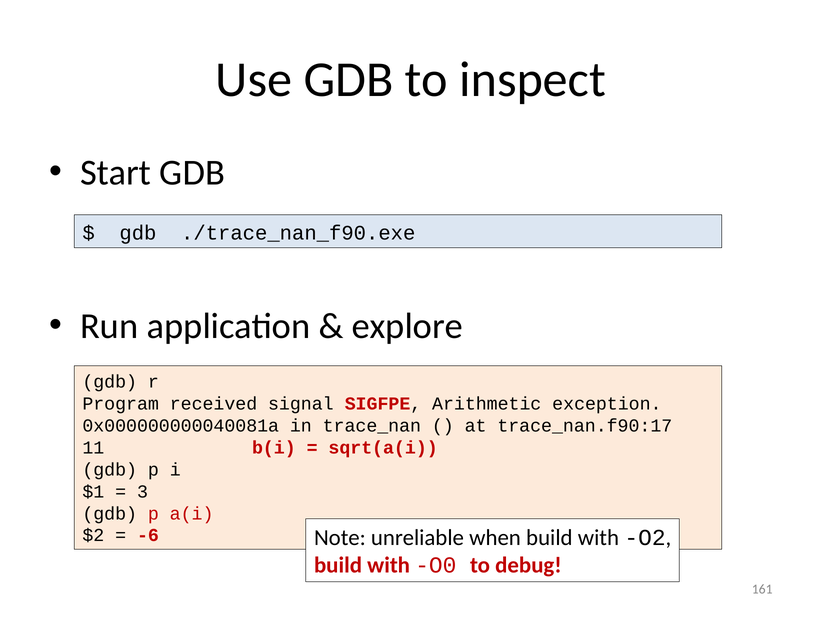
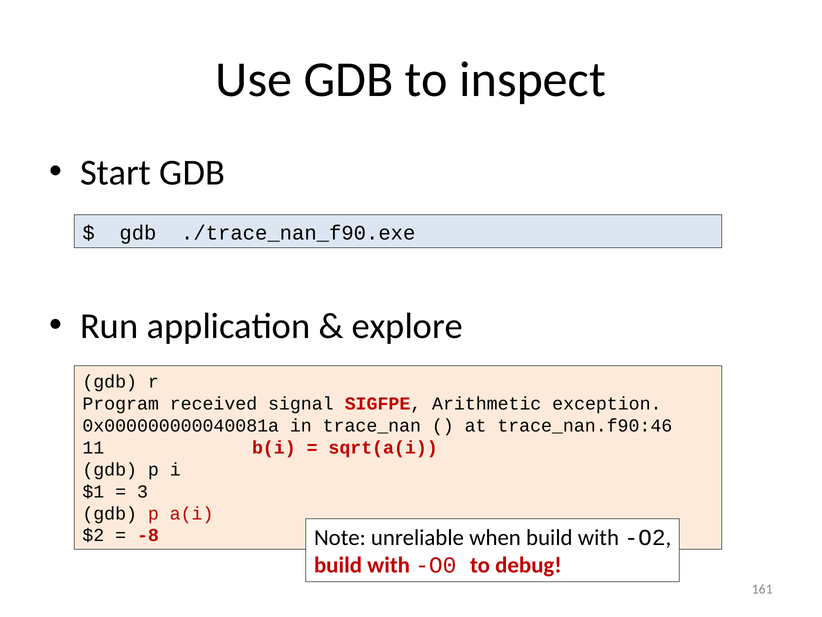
trace_nan.f90:17: trace_nan.f90:17 -> trace_nan.f90:46
-6: -6 -> -8
